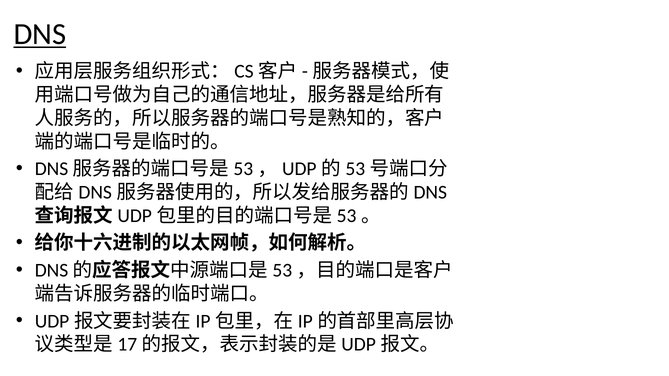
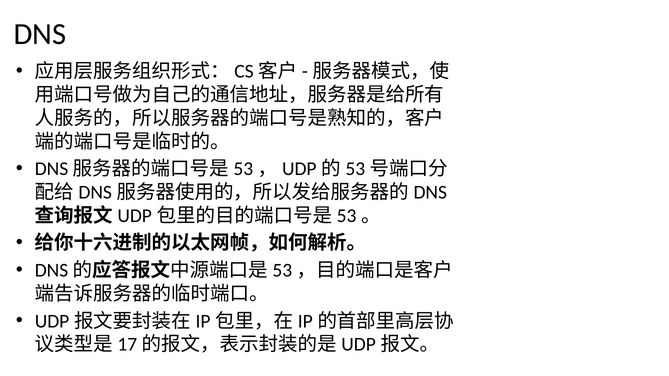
DNS underline: present -> none
